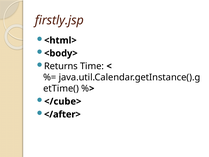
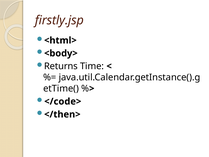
</cube>: </cube> -> </code>
</after>: </after> -> </then>
